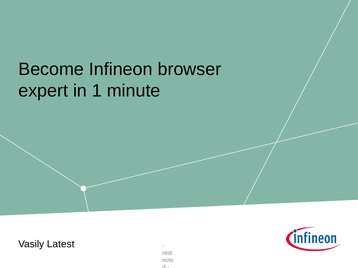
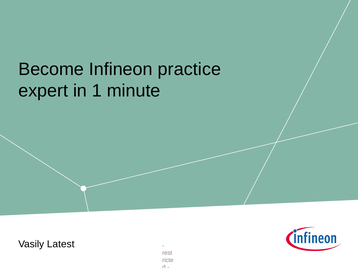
browser: browser -> practice
